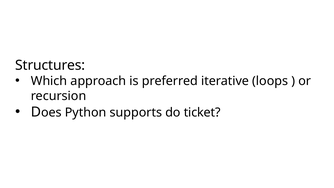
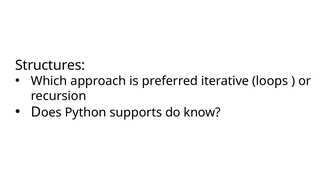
ticket: ticket -> know
